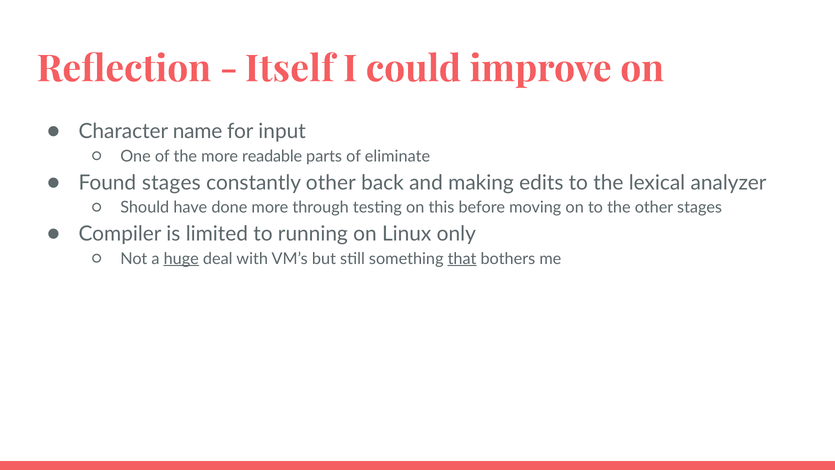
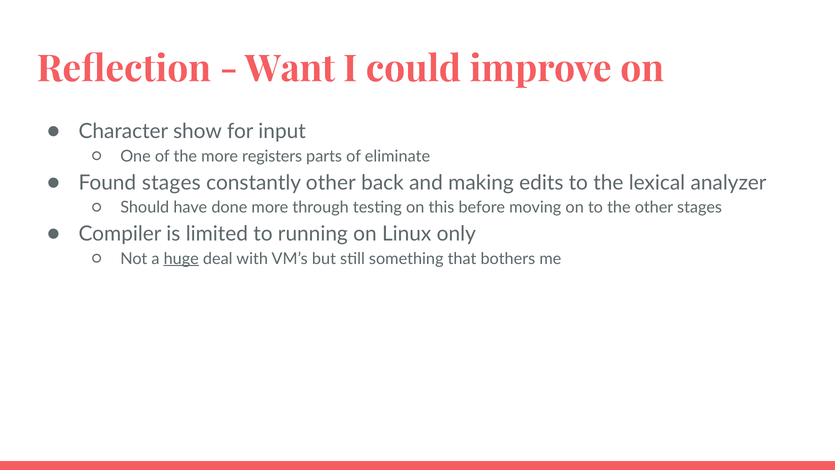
Itself: Itself -> Want
name: name -> show
readable: readable -> registers
that underline: present -> none
